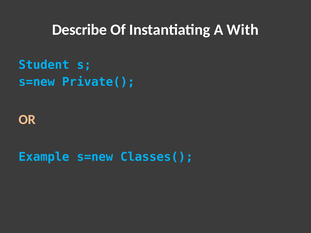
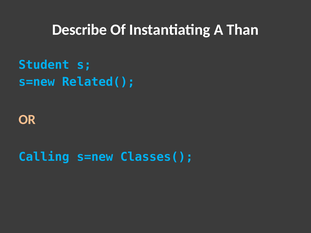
With: With -> Than
Private(: Private( -> Related(
Example: Example -> Calling
